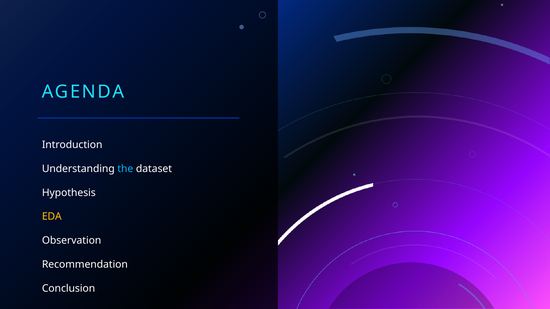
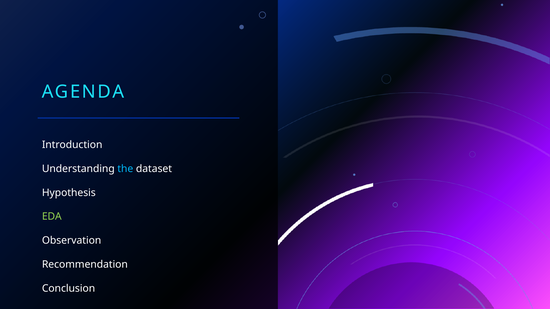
EDA colour: yellow -> light green
